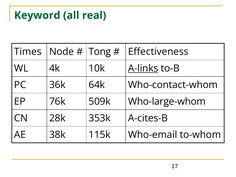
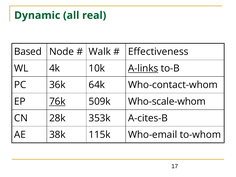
Keyword: Keyword -> Dynamic
Times: Times -> Based
Tong: Tong -> Walk
76k underline: none -> present
Who-large-whom: Who-large-whom -> Who-scale-whom
